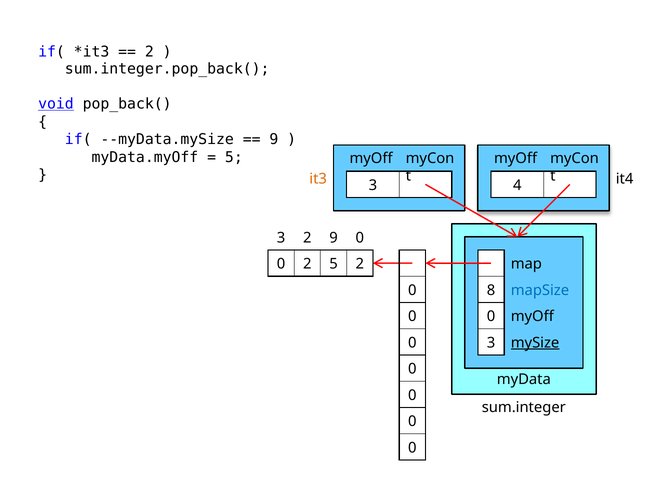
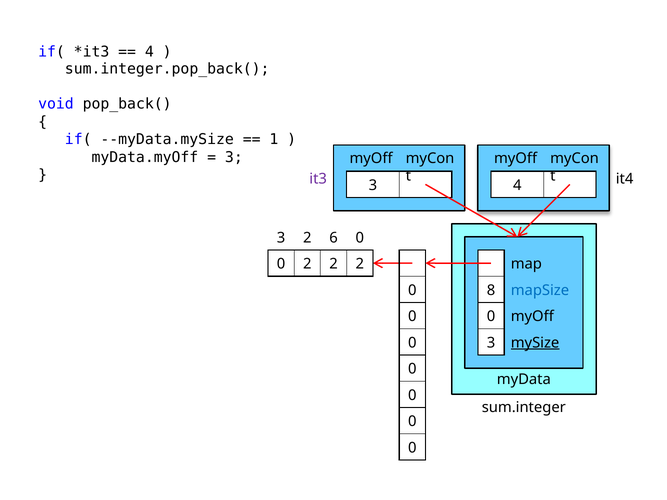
2 at (149, 52): 2 -> 4
void underline: present -> none
9 at (274, 140): 9 -> 1
5 at (234, 157): 5 -> 3
it3 colour: orange -> purple
2 9: 9 -> 6
0 2 5: 5 -> 2
